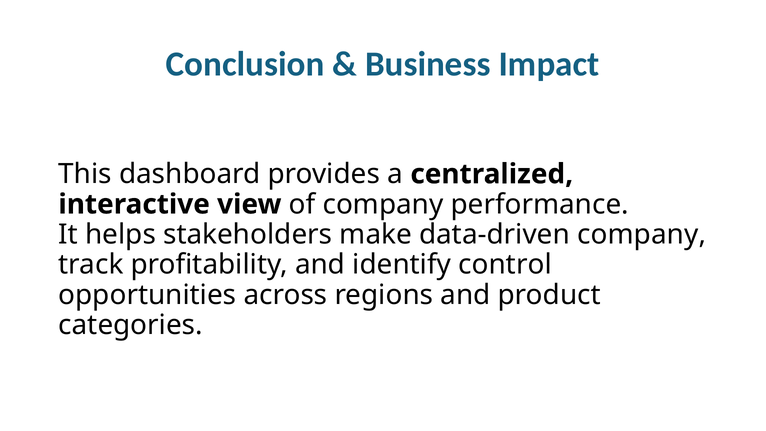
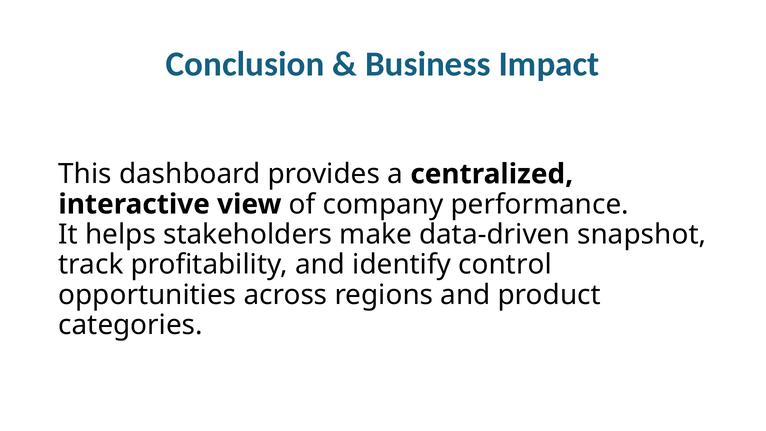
data-driven company: company -> snapshot
